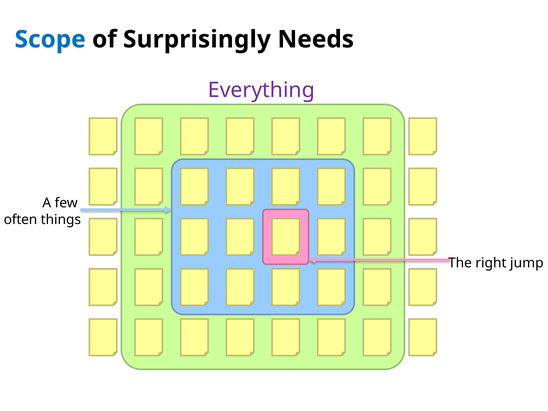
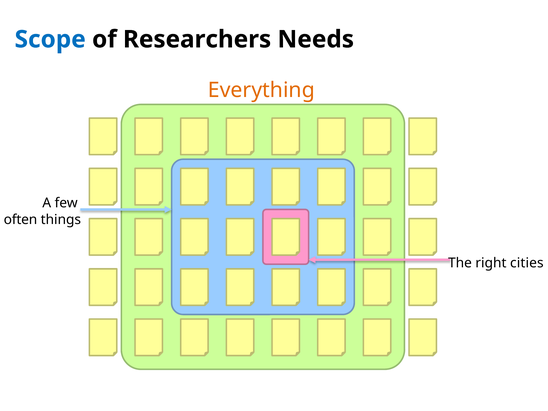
Surprisingly: Surprisingly -> Researchers
Everything colour: purple -> orange
jump: jump -> cities
